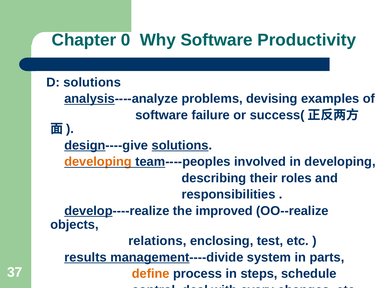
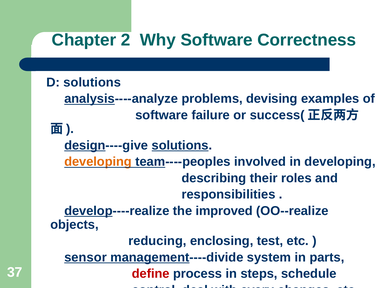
0: 0 -> 2
Productivity: Productivity -> Correctness
relations: relations -> reducing
results: results -> sensor
define colour: orange -> red
